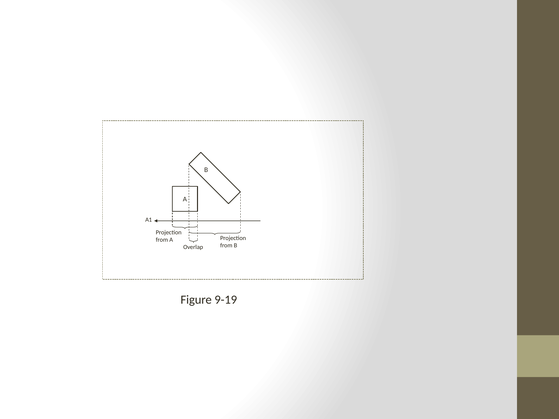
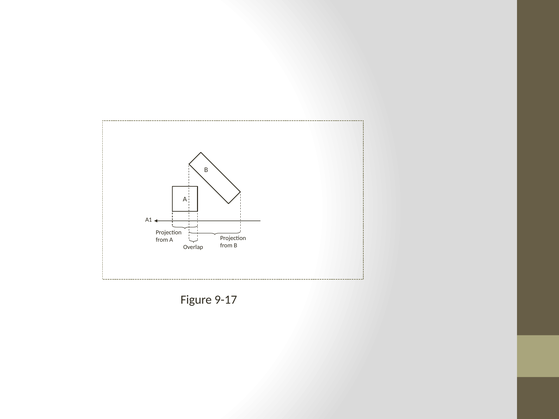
9-19: 9-19 -> 9-17
